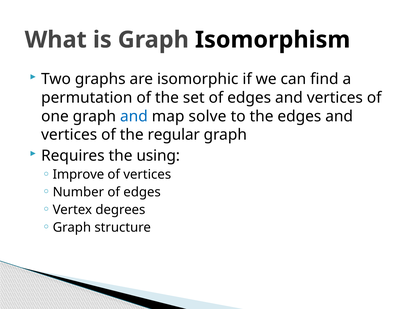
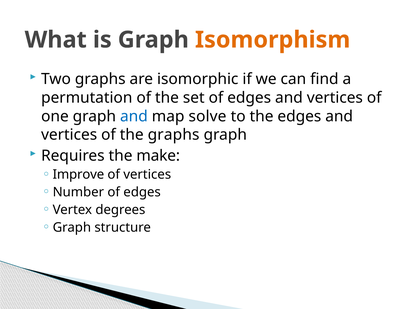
Isomorphism colour: black -> orange
the regular: regular -> graphs
using: using -> make
